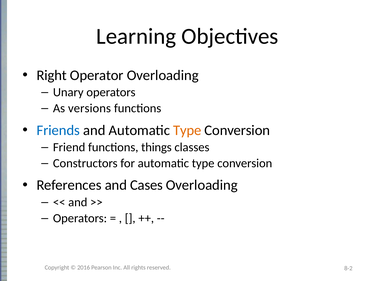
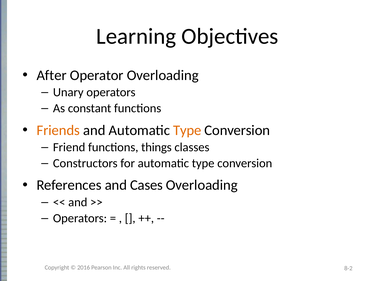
Right: Right -> After
versions: versions -> constant
Friends colour: blue -> orange
